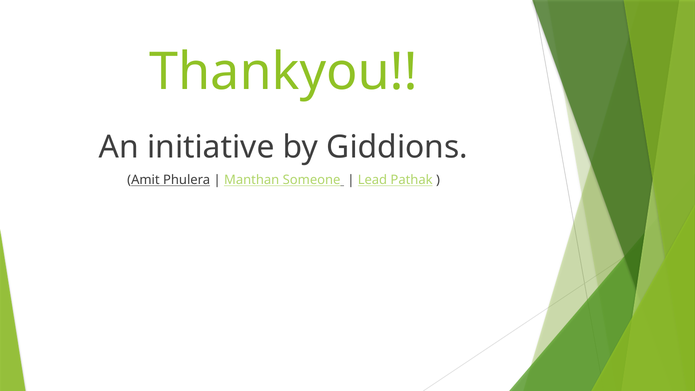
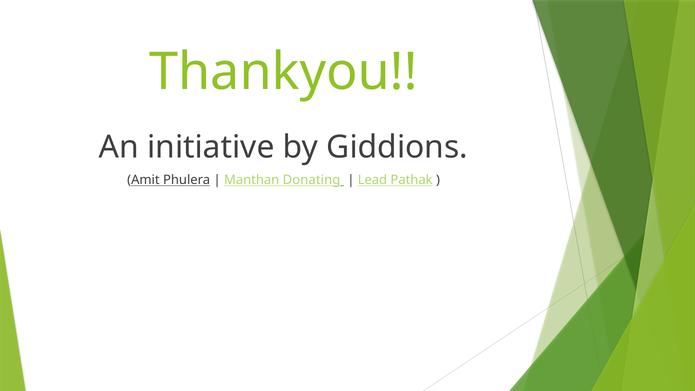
Someone: Someone -> Donating
